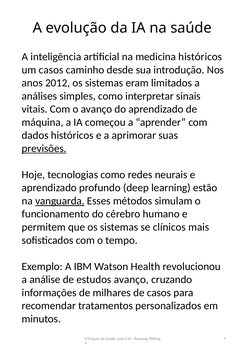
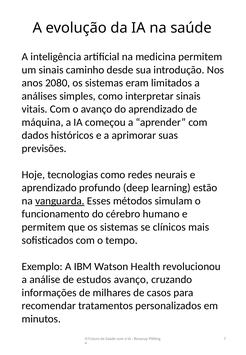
medicina históricos: históricos -> permitem
um casos: casos -> sinais
2012: 2012 -> 2080
previsões underline: present -> none
